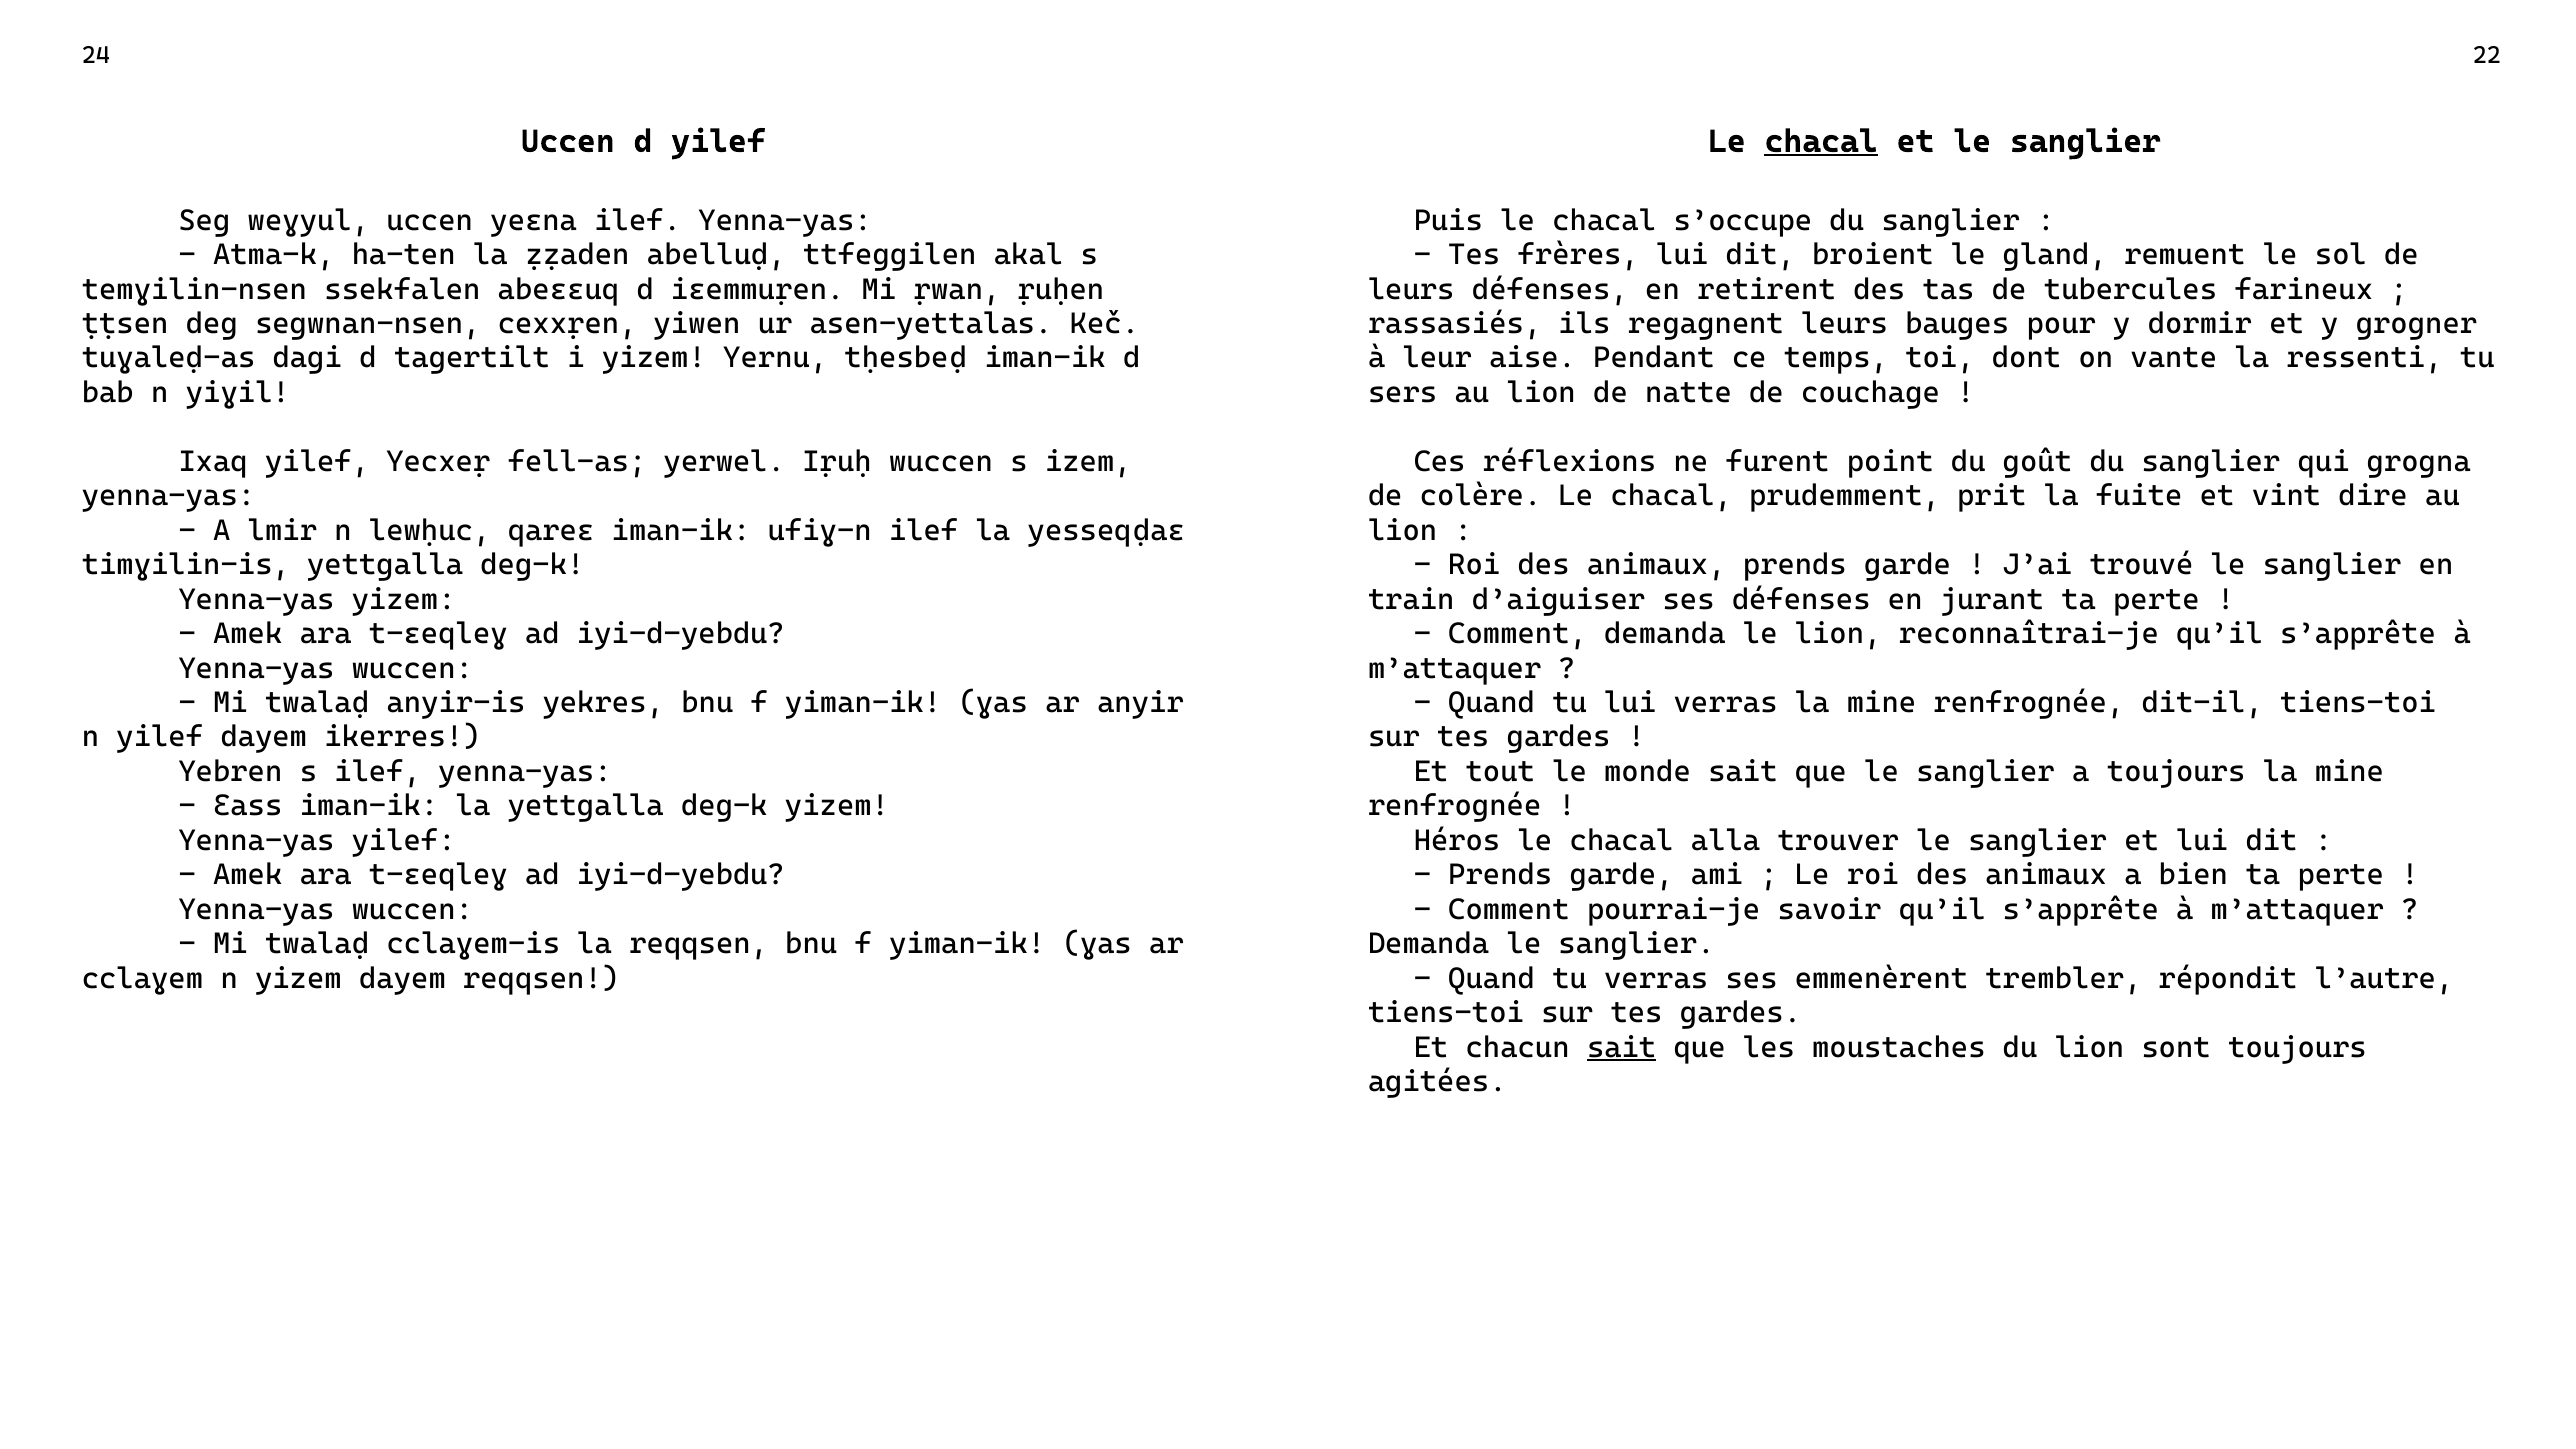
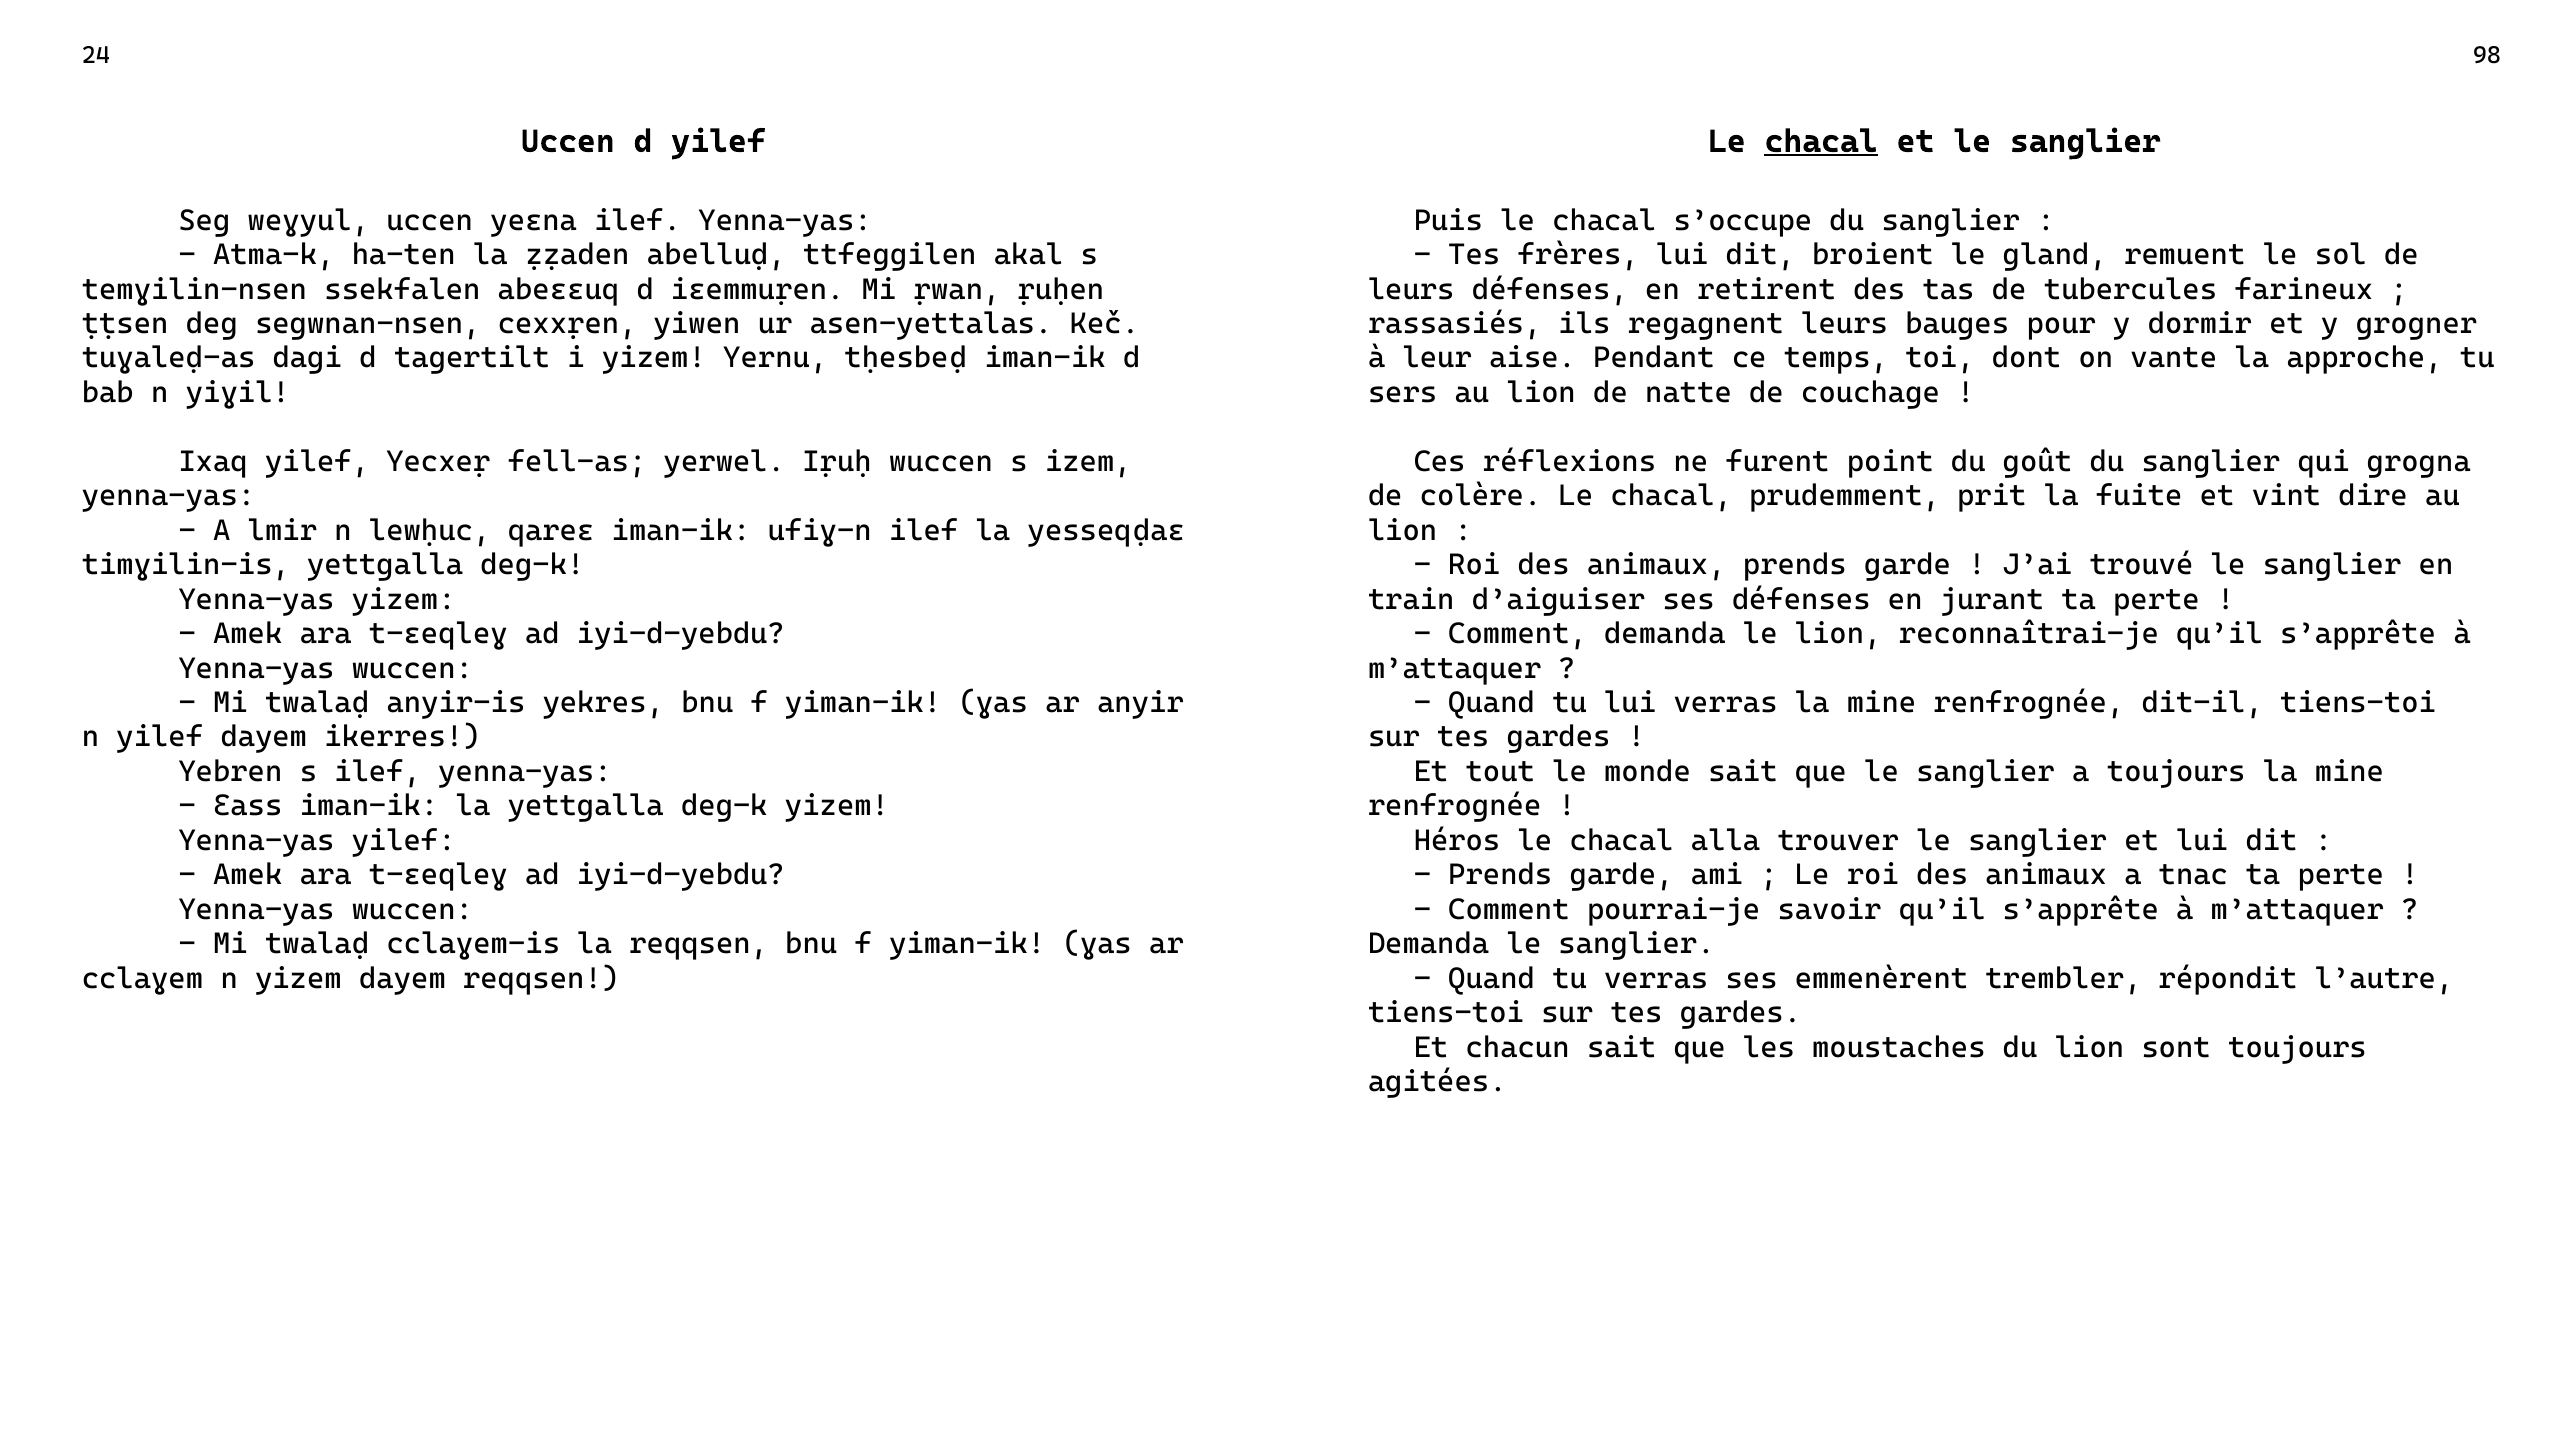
22: 22 -> 98
ressenti: ressenti -> approche
bien: bien -> tnac
sait at (1622, 1047) underline: present -> none
